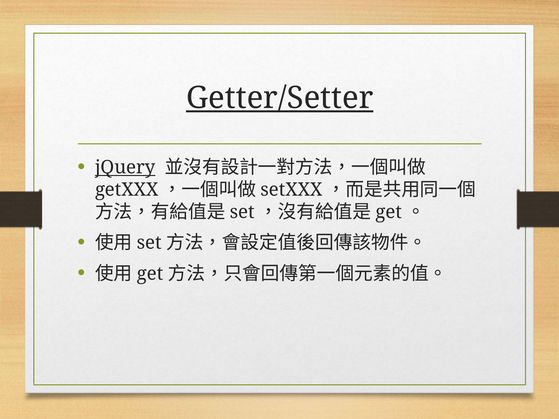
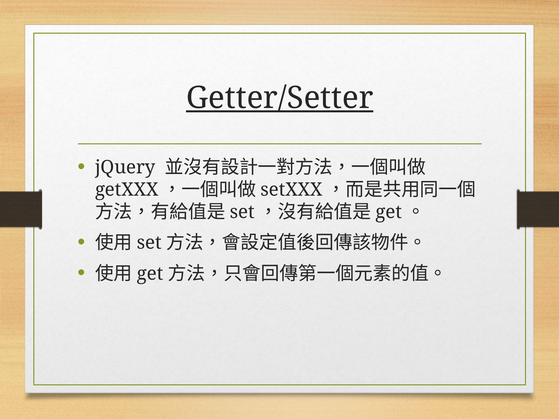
jQuery underline: present -> none
